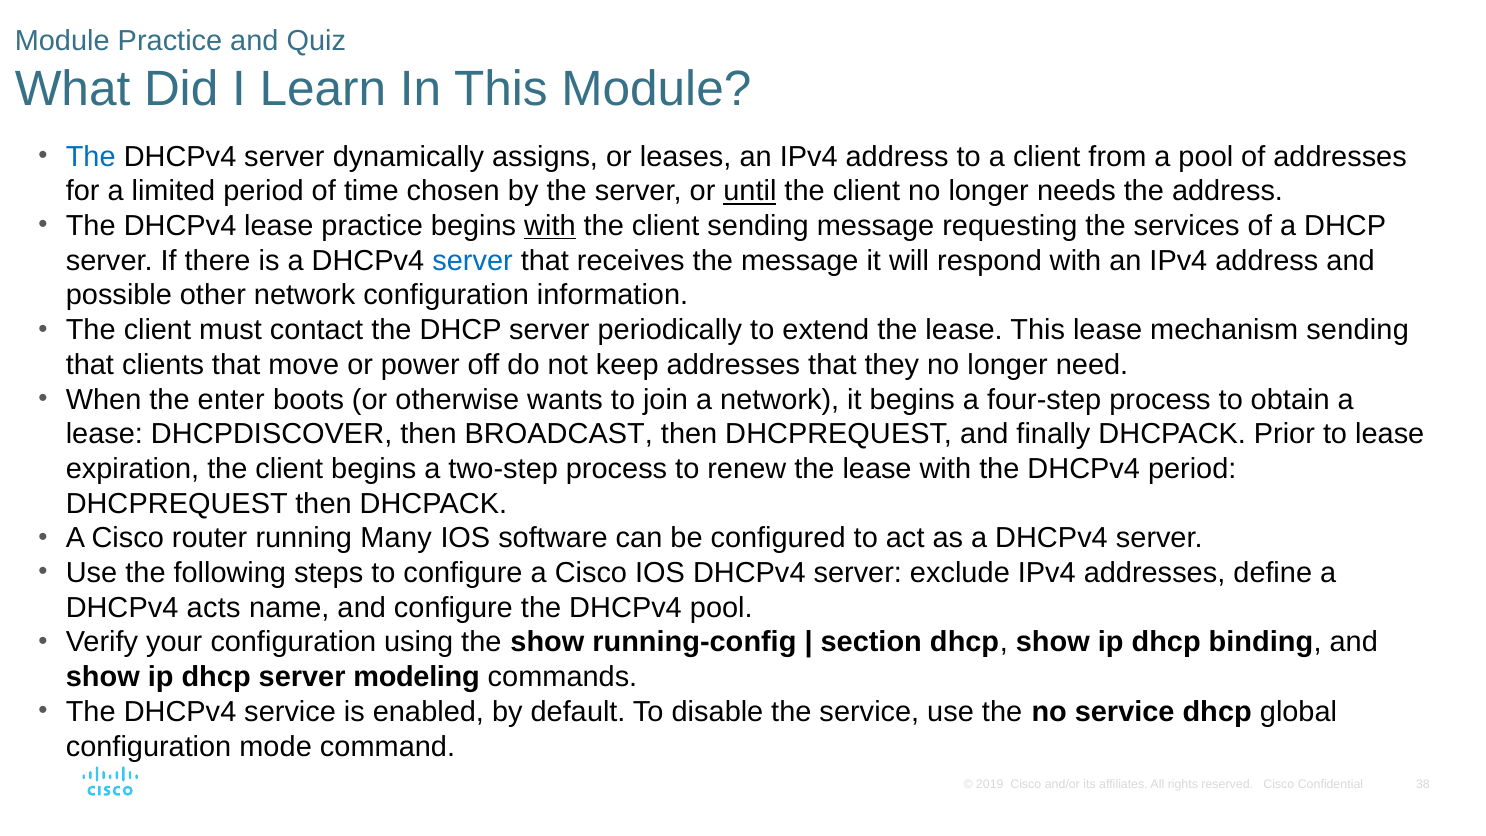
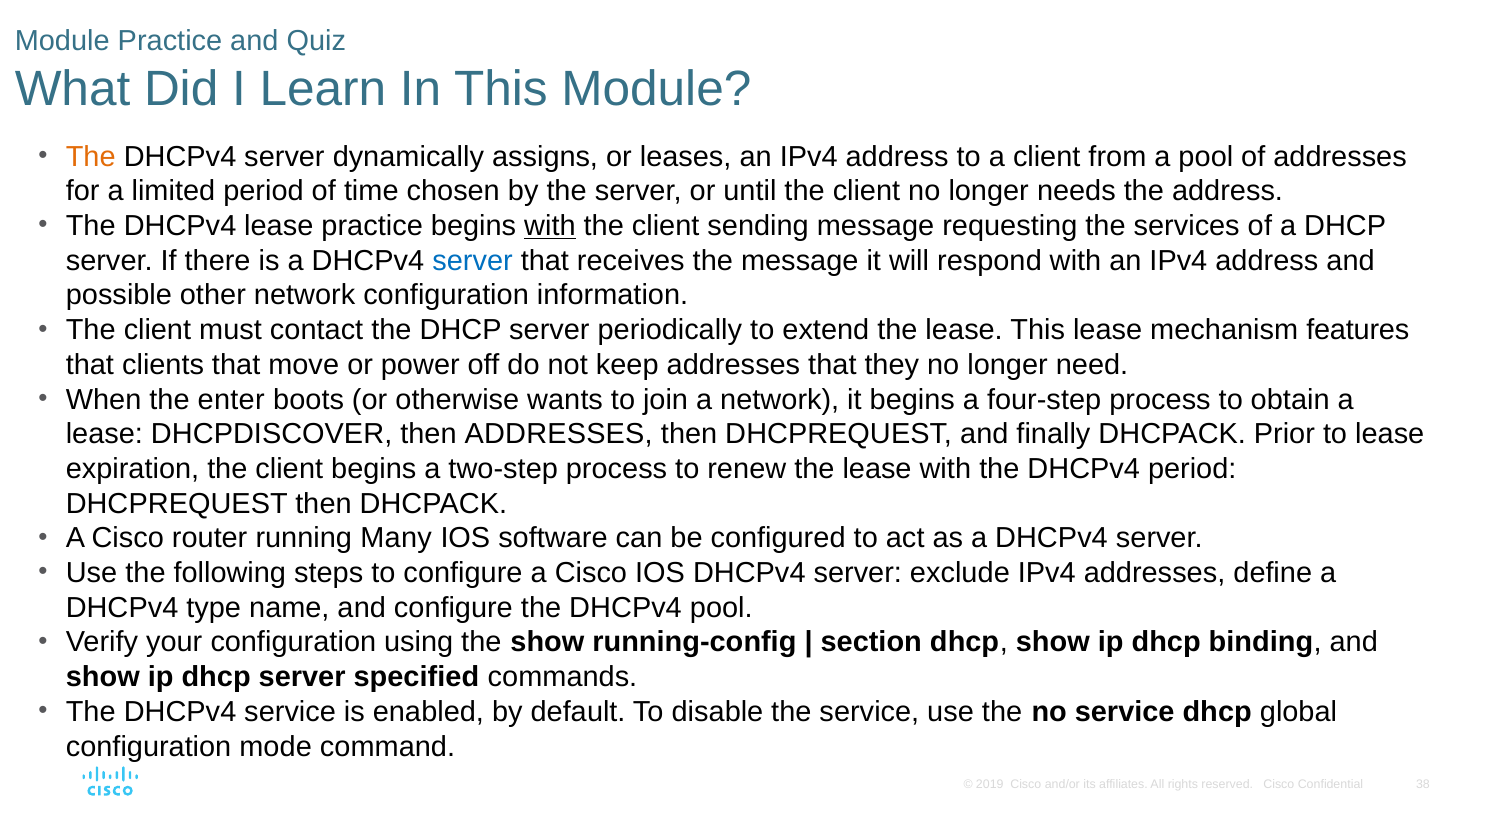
The at (91, 157) colour: blue -> orange
until underline: present -> none
mechanism sending: sending -> features
then BROADCAST: BROADCAST -> ADDRESSES
acts: acts -> type
modeling: modeling -> specified
